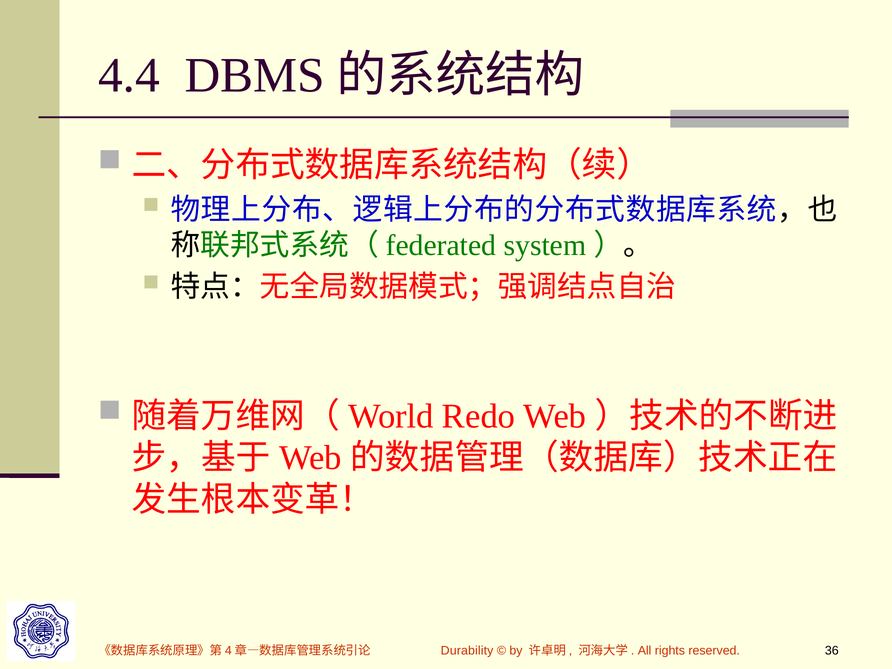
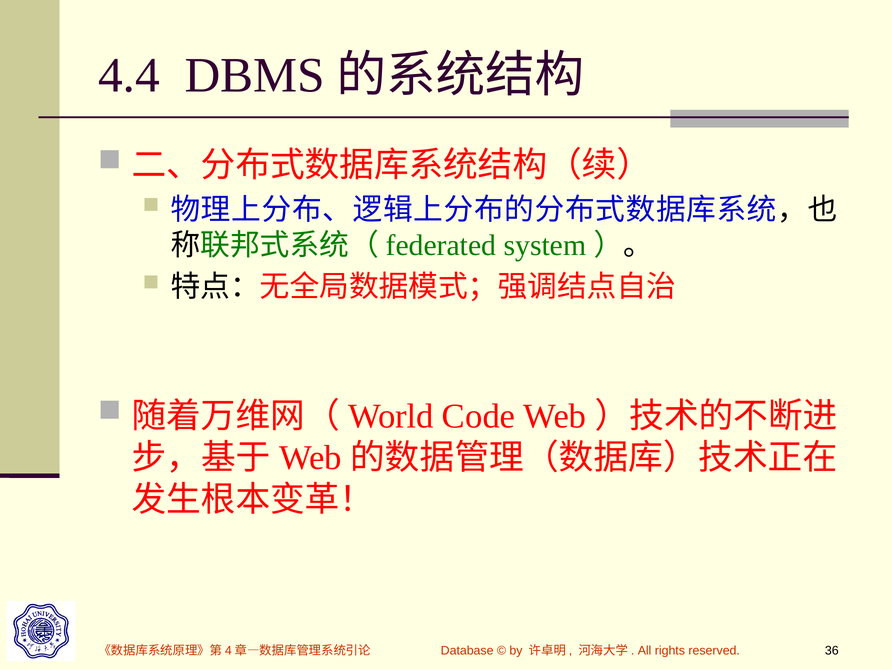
Redo: Redo -> Code
Durability: Durability -> Database
